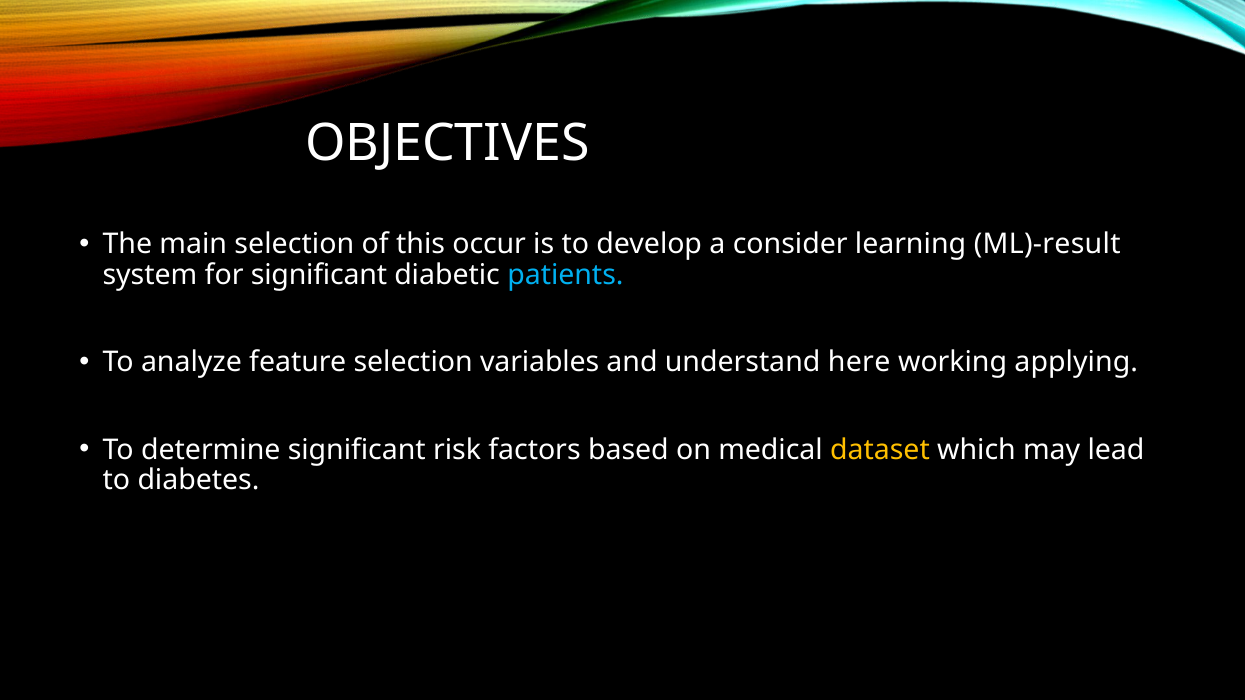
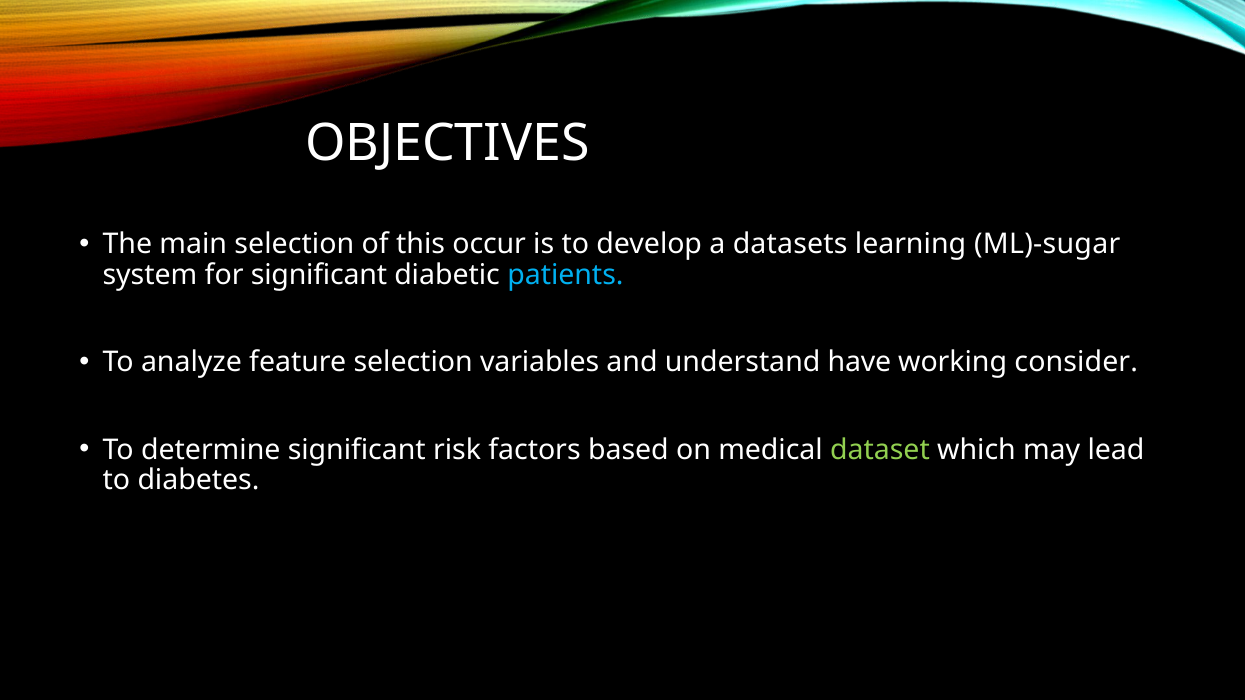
consider: consider -> datasets
ML)-result: ML)-result -> ML)-sugar
here: here -> have
applying: applying -> consider
dataset colour: yellow -> light green
